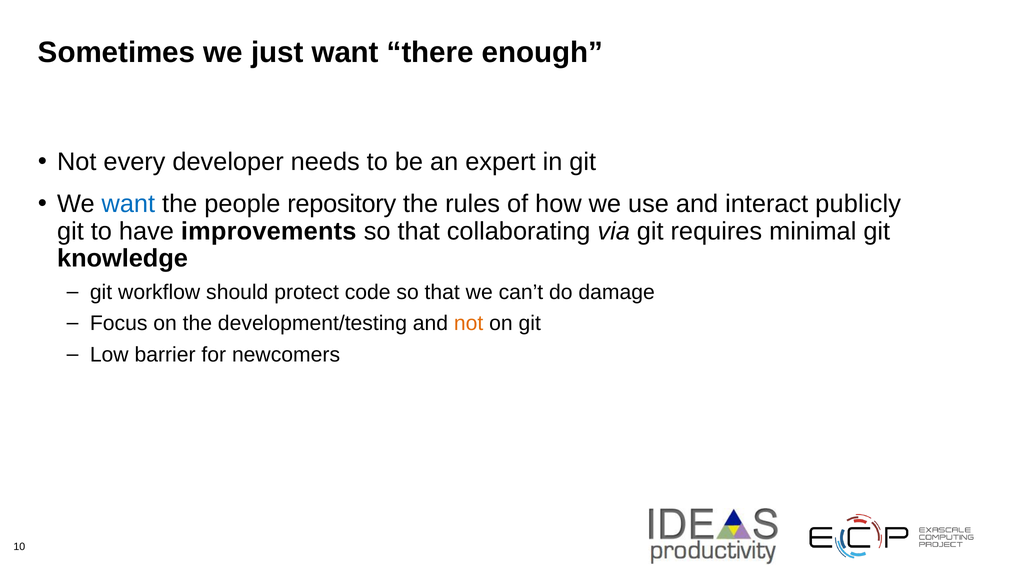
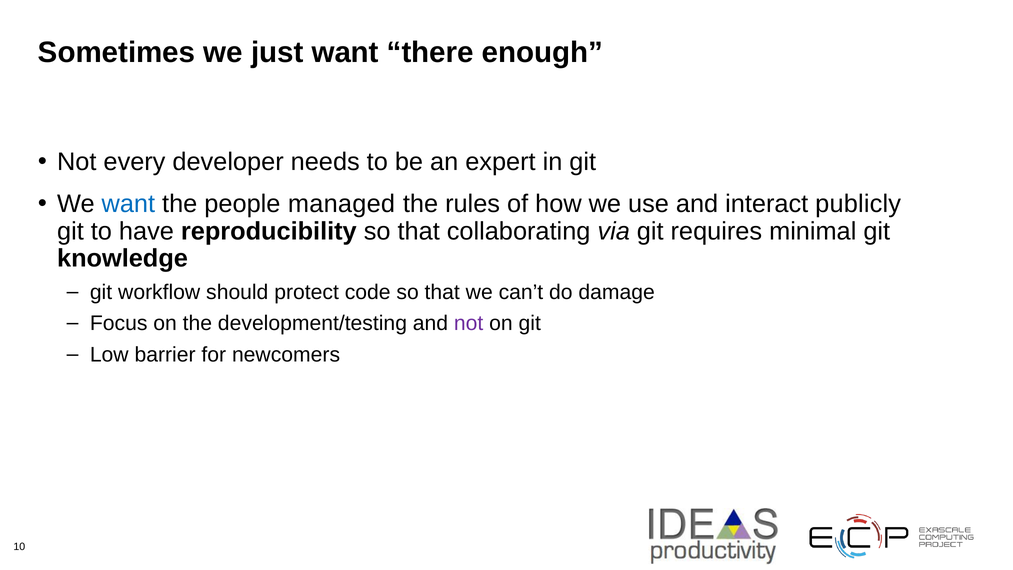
repository: repository -> managed
improvements: improvements -> reproducibility
not at (469, 323) colour: orange -> purple
